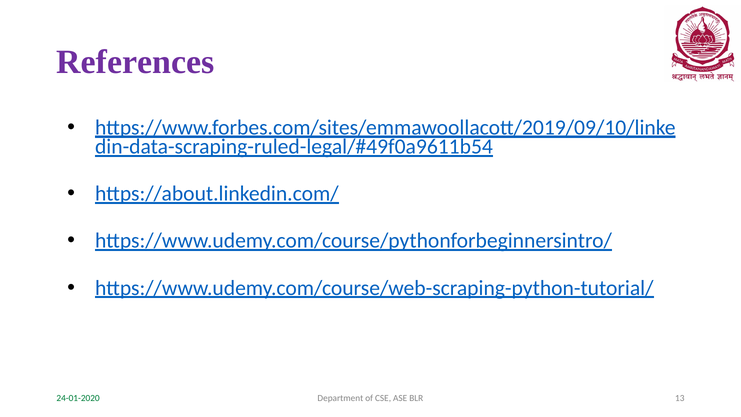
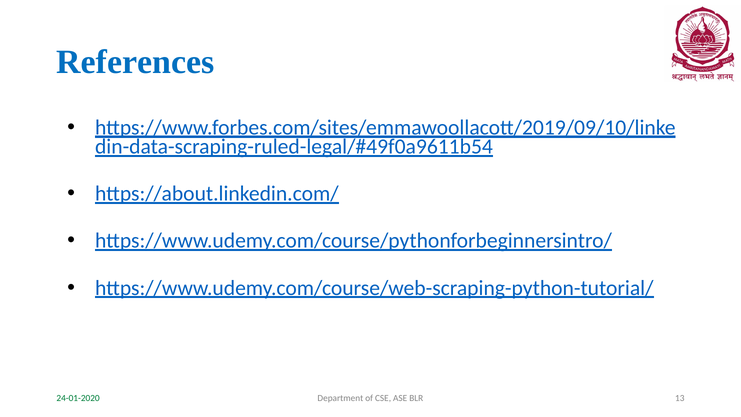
References colour: purple -> blue
